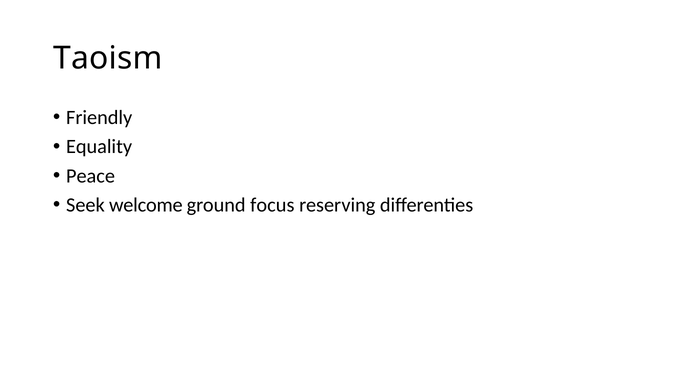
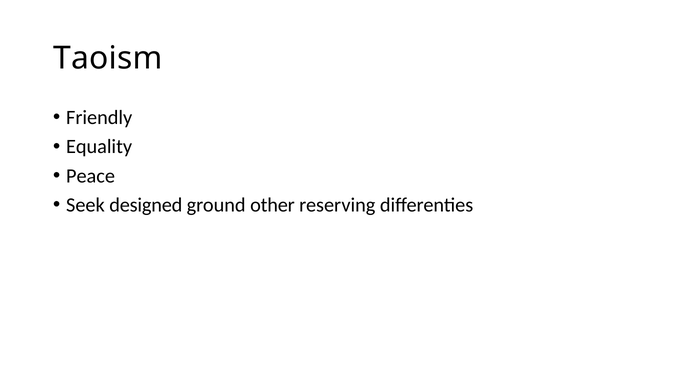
welcome: welcome -> designed
focus: focus -> other
